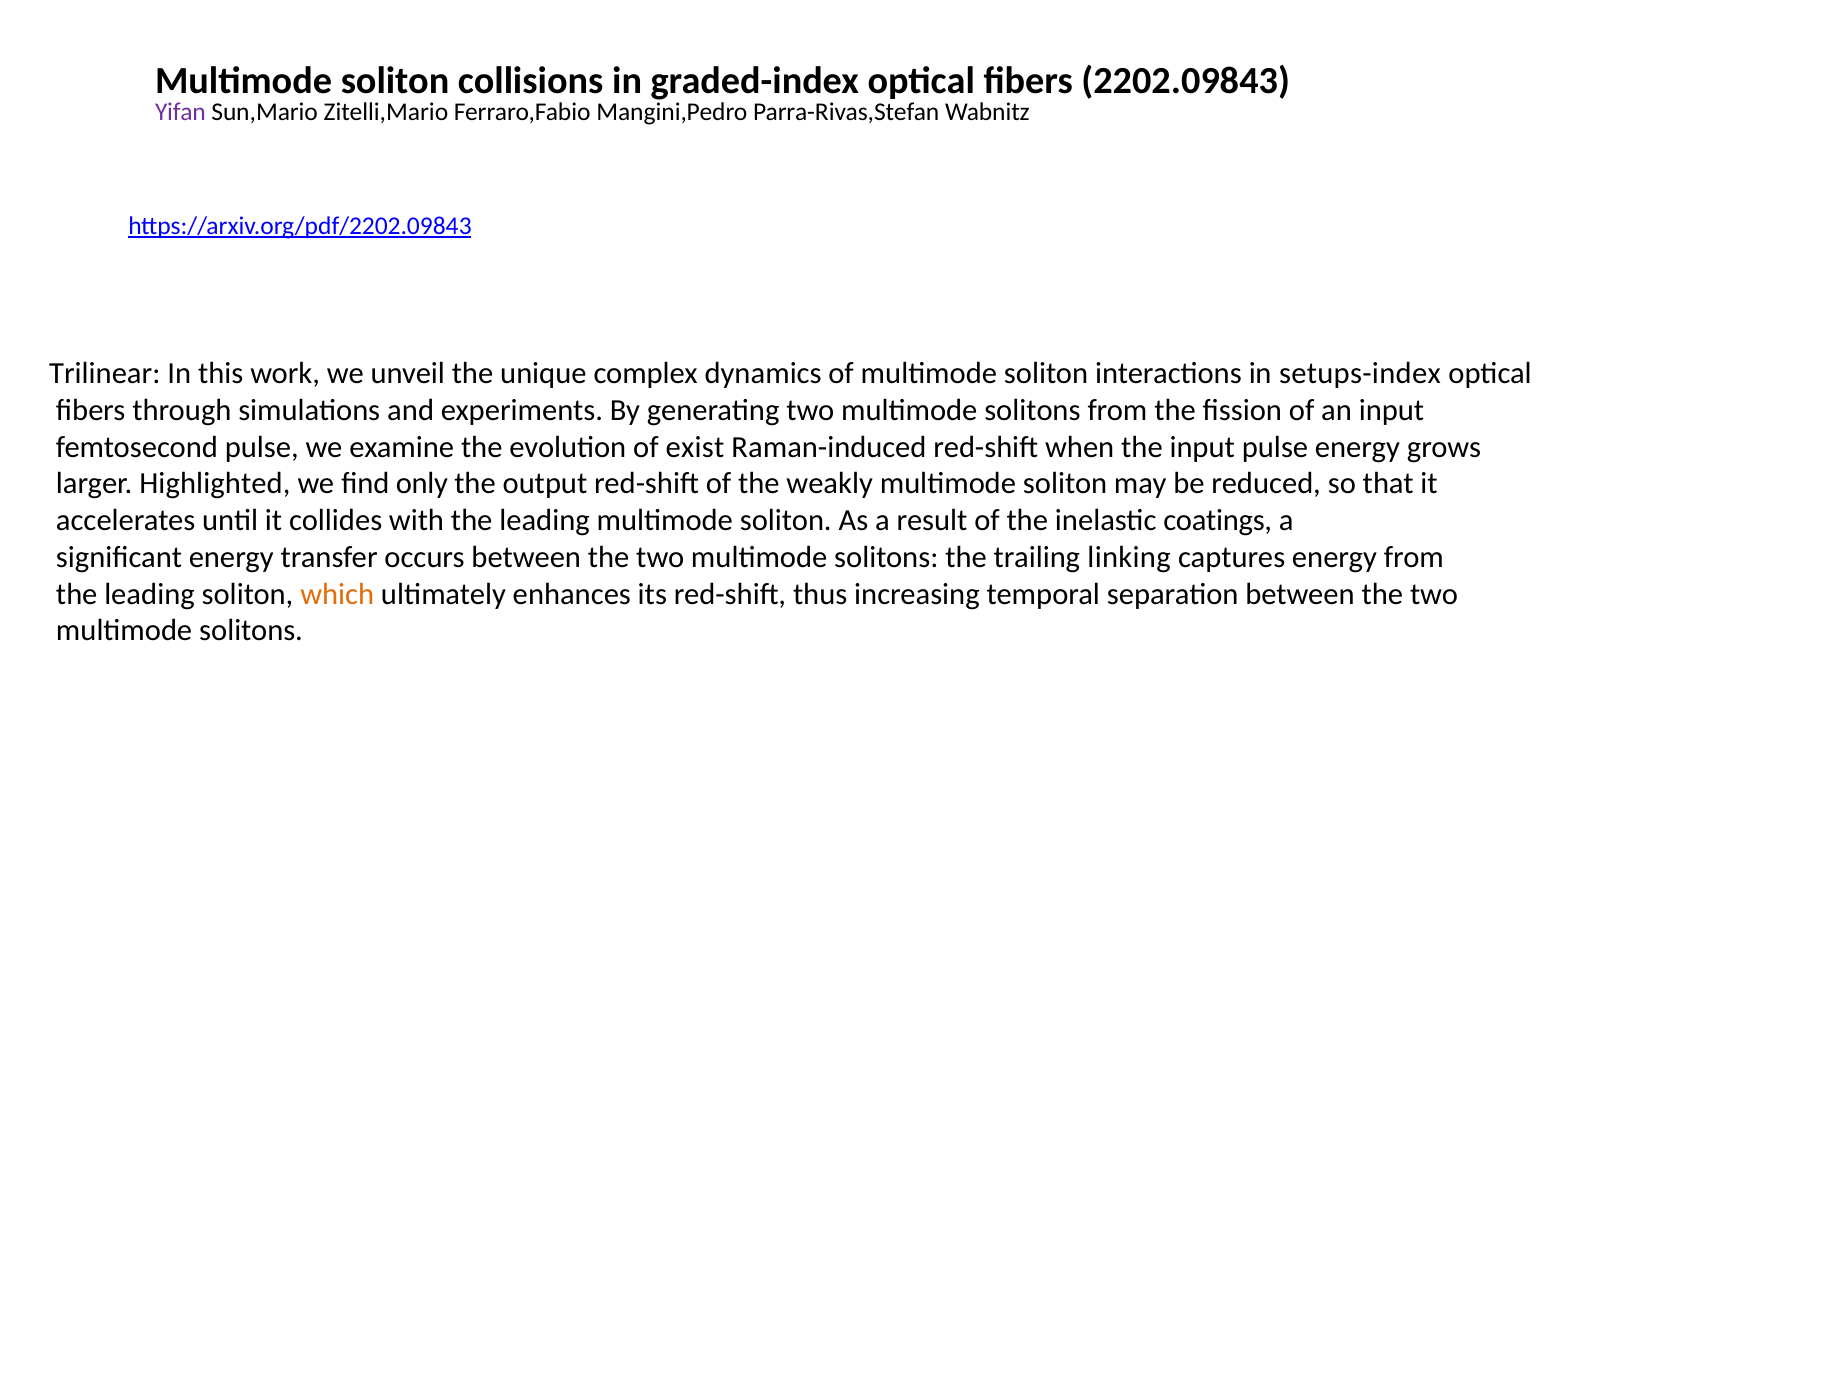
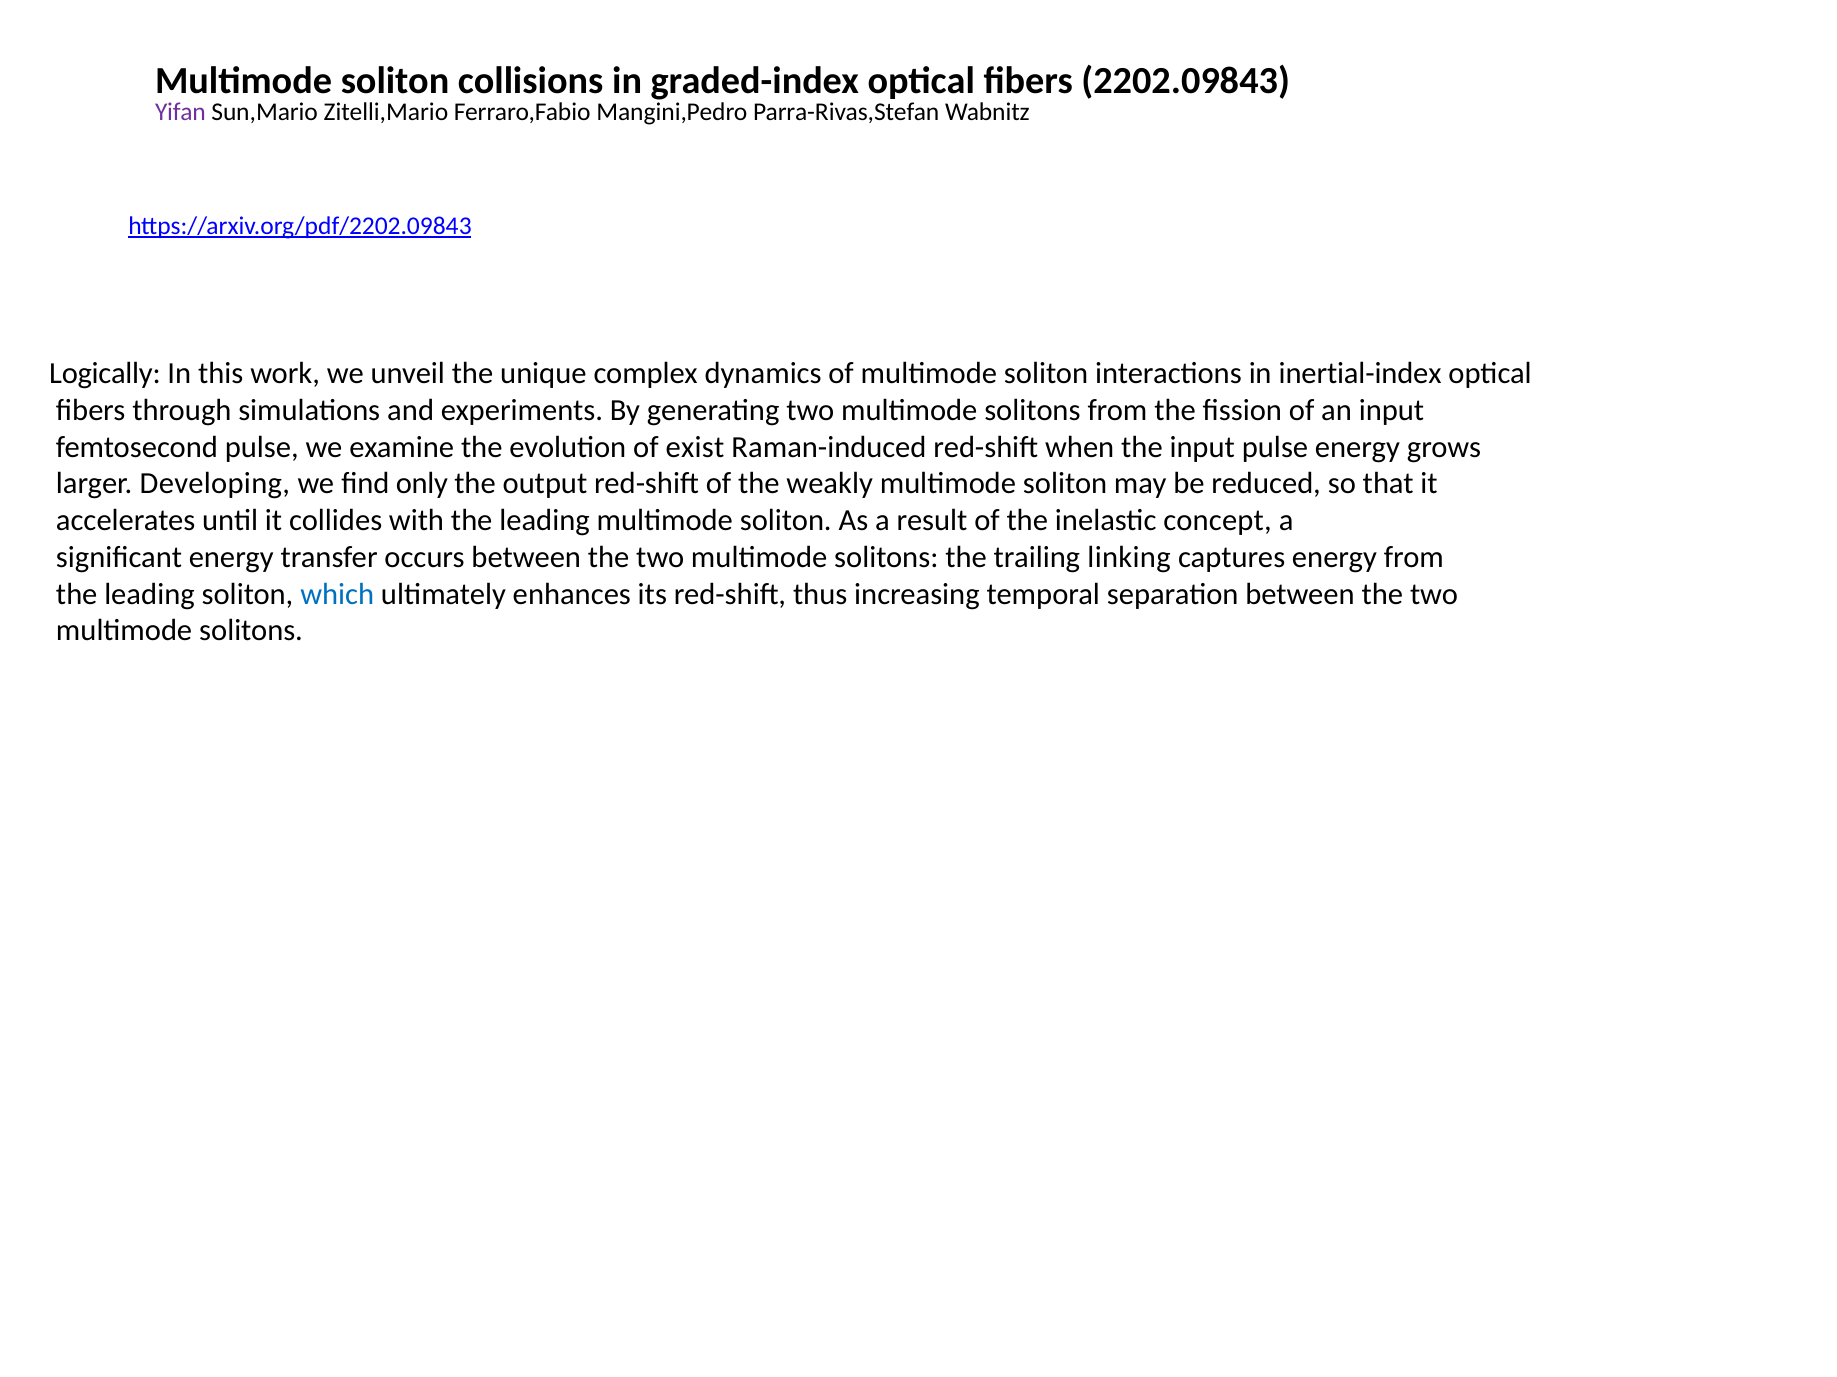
Trilinear: Trilinear -> Logically
setups-index: setups-index -> inertial-index
Highlighted: Highlighted -> Developing
coatings: coatings -> concept
which colour: orange -> blue
